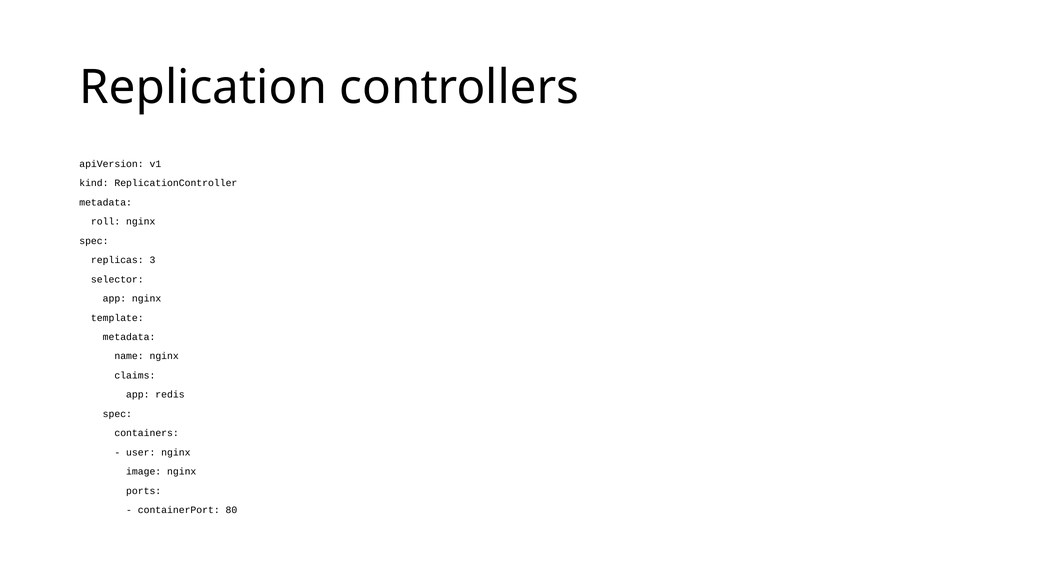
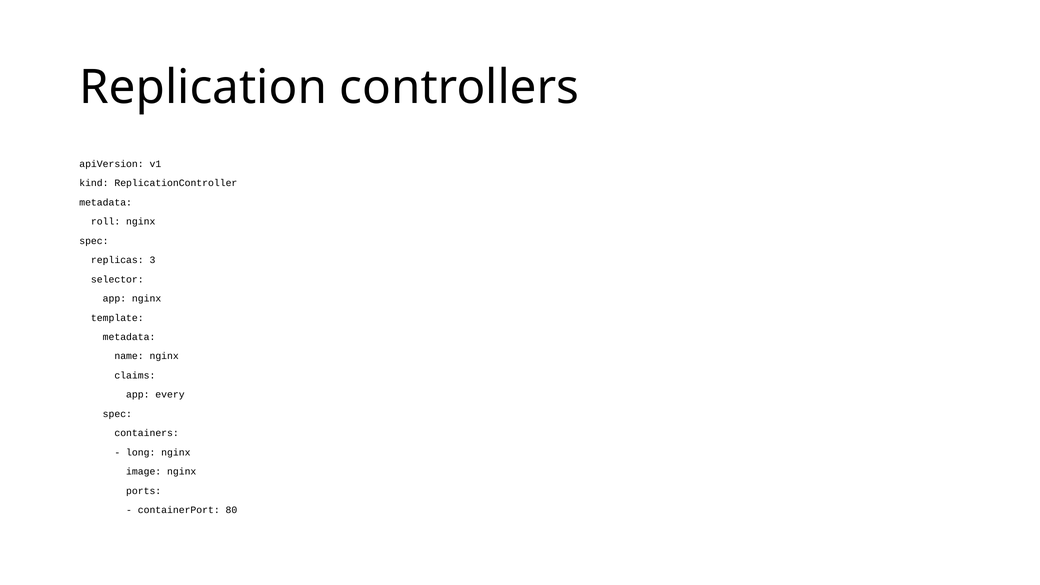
redis: redis -> every
user: user -> long
